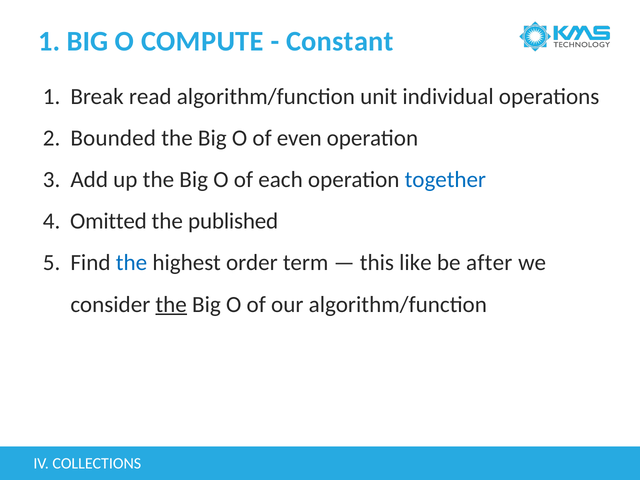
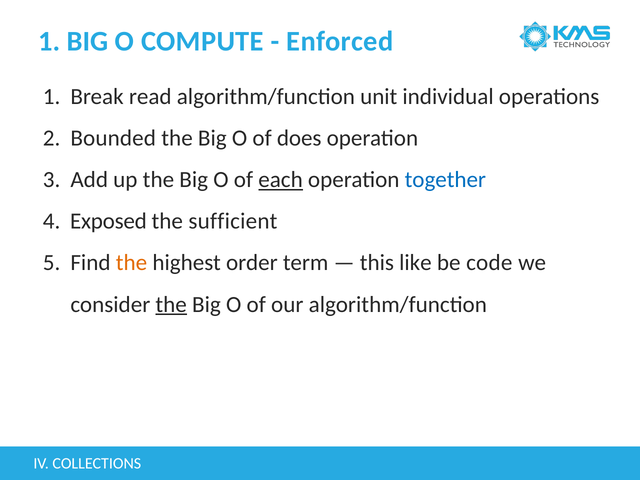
Constant: Constant -> Enforced
even: even -> does
each underline: none -> present
Omitted: Omitted -> Exposed
published: published -> sufficient
the at (131, 263) colour: blue -> orange
after: after -> code
